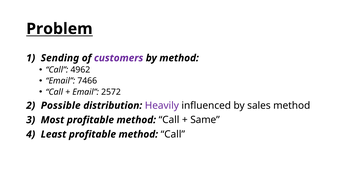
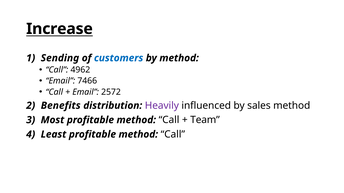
Problem: Problem -> Increase
customers colour: purple -> blue
Possible: Possible -> Benefits
Same: Same -> Team
